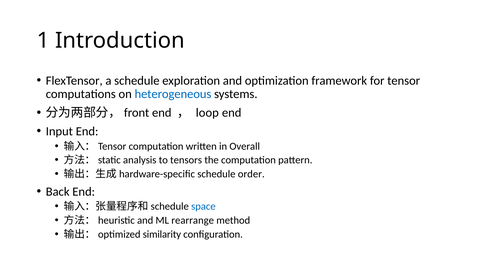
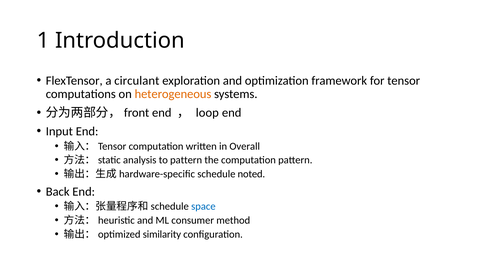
a schedule: schedule -> circulant
heterogeneous colour: blue -> orange
to tensors: tensors -> pattern
order: order -> noted
rearrange: rearrange -> consumer
